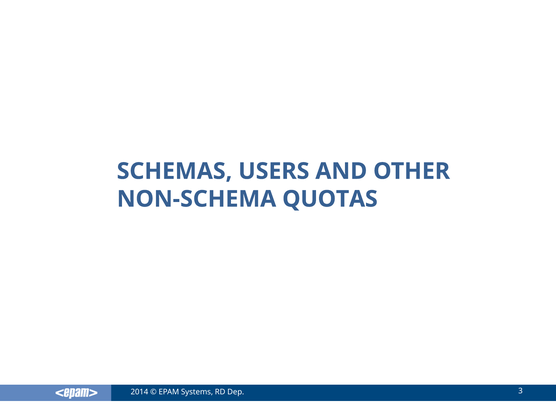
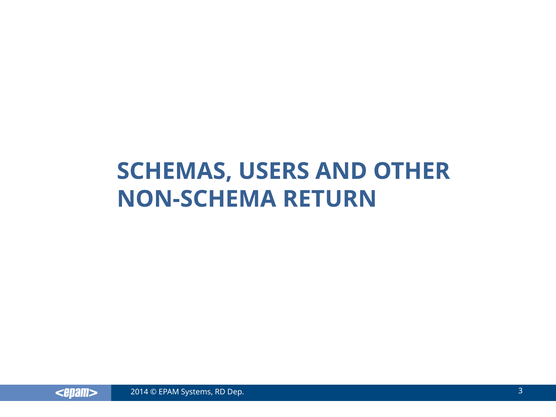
QUOTAS: QUOTAS -> RETURN
